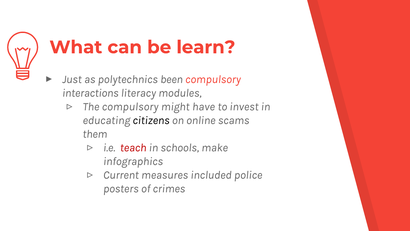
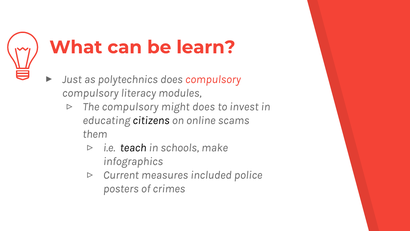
polytechnics been: been -> does
interactions at (90, 93): interactions -> compulsory
might have: have -> does
teach colour: red -> black
